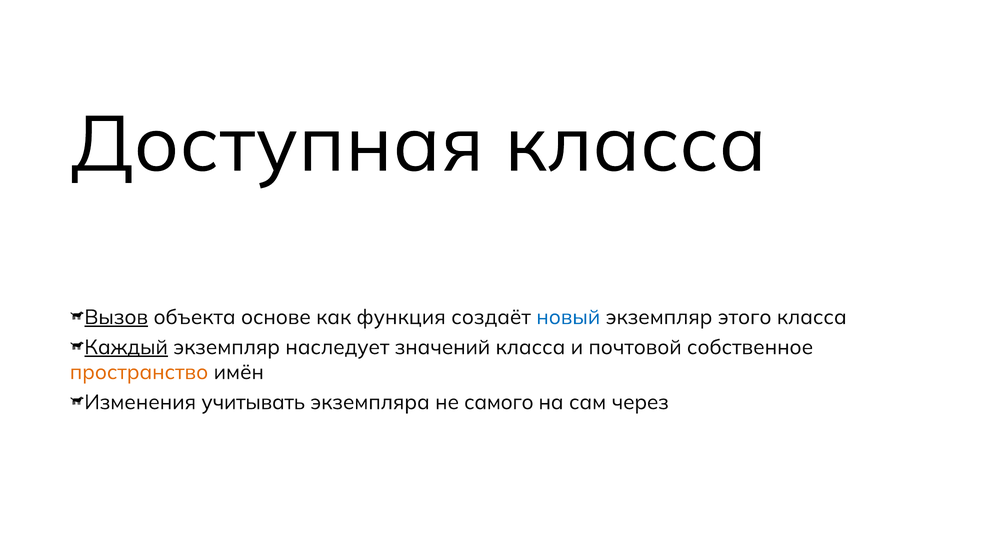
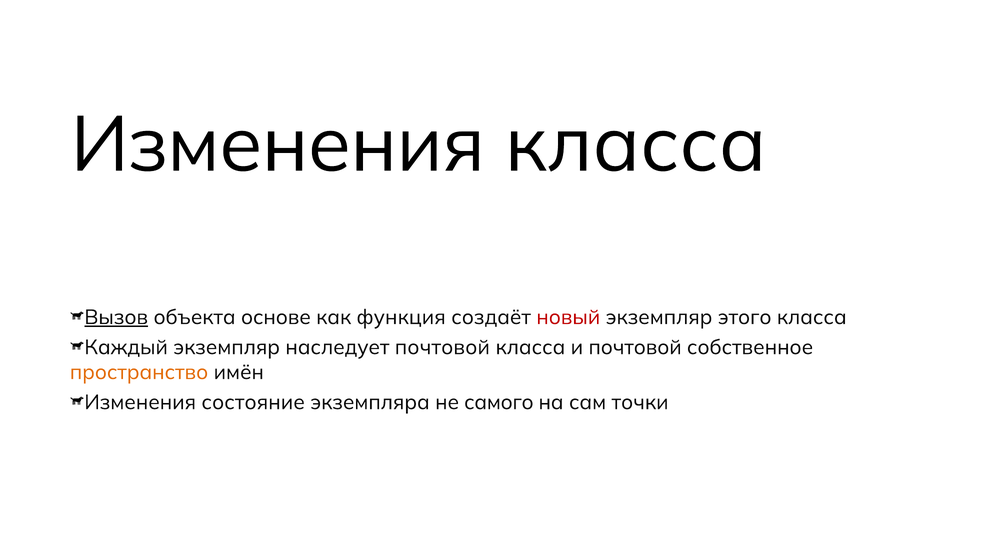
Доступная at (277, 145): Доступная -> Изменения
новый colour: blue -> red
Каждый underline: present -> none
наследует значений: значений -> почтовой
учитывать: учитывать -> состояние
через: через -> точки
